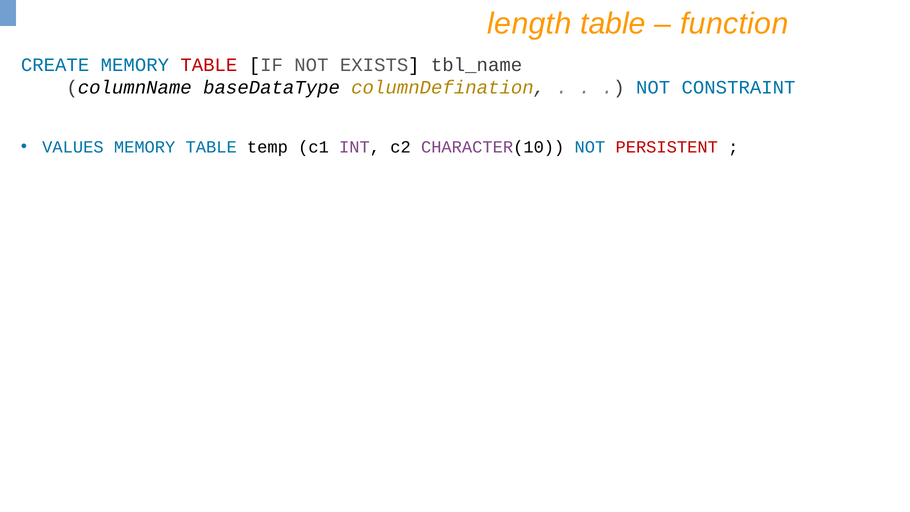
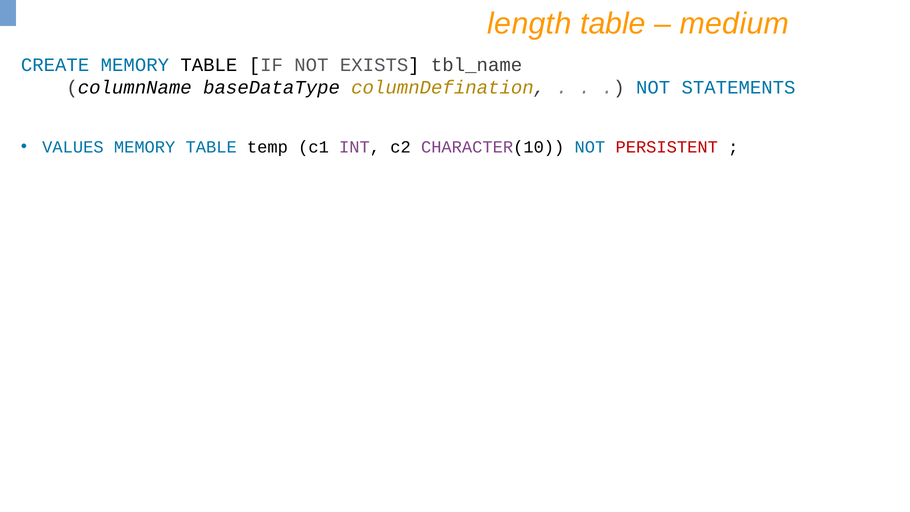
function: function -> medium
TABLE at (209, 65) colour: red -> black
CONSTRAINT: CONSTRAINT -> STATEMENTS
